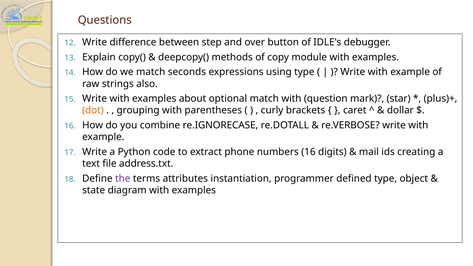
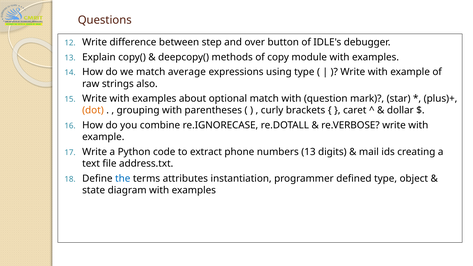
seconds: seconds -> average
numbers 16: 16 -> 13
the colour: purple -> blue
